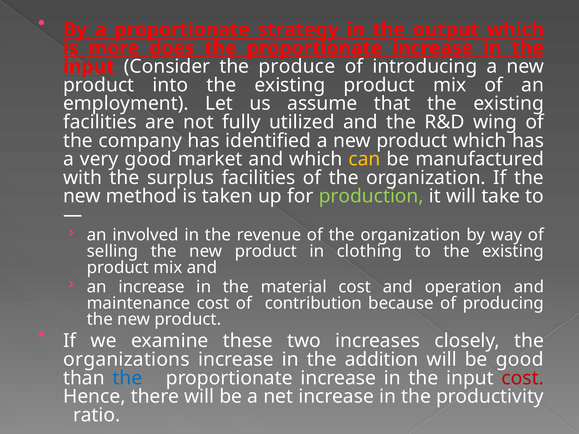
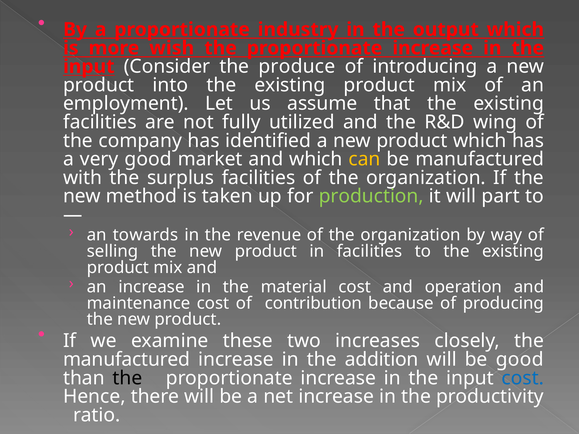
strategy: strategy -> industry
does: does -> wish
take: take -> part
involved: involved -> towards
in clothing: clothing -> facilities
organizations at (126, 360): organizations -> manufactured
the at (127, 378) colour: blue -> black
cost at (523, 378) colour: red -> blue
